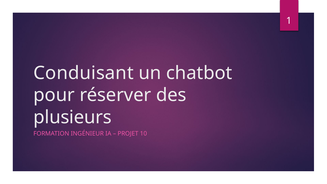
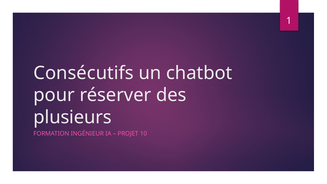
Conduisant: Conduisant -> Consécutifs
